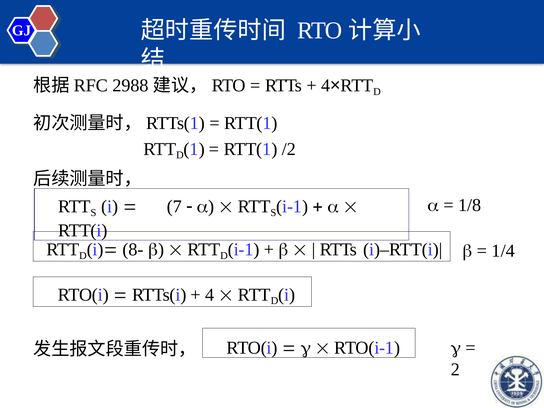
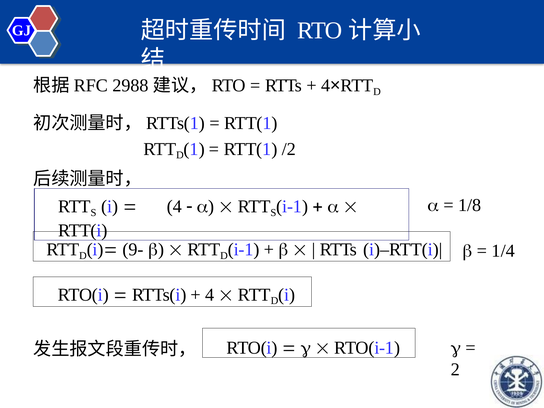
7 at (174, 207): 7 -> 4
8-: 8- -> 9-
